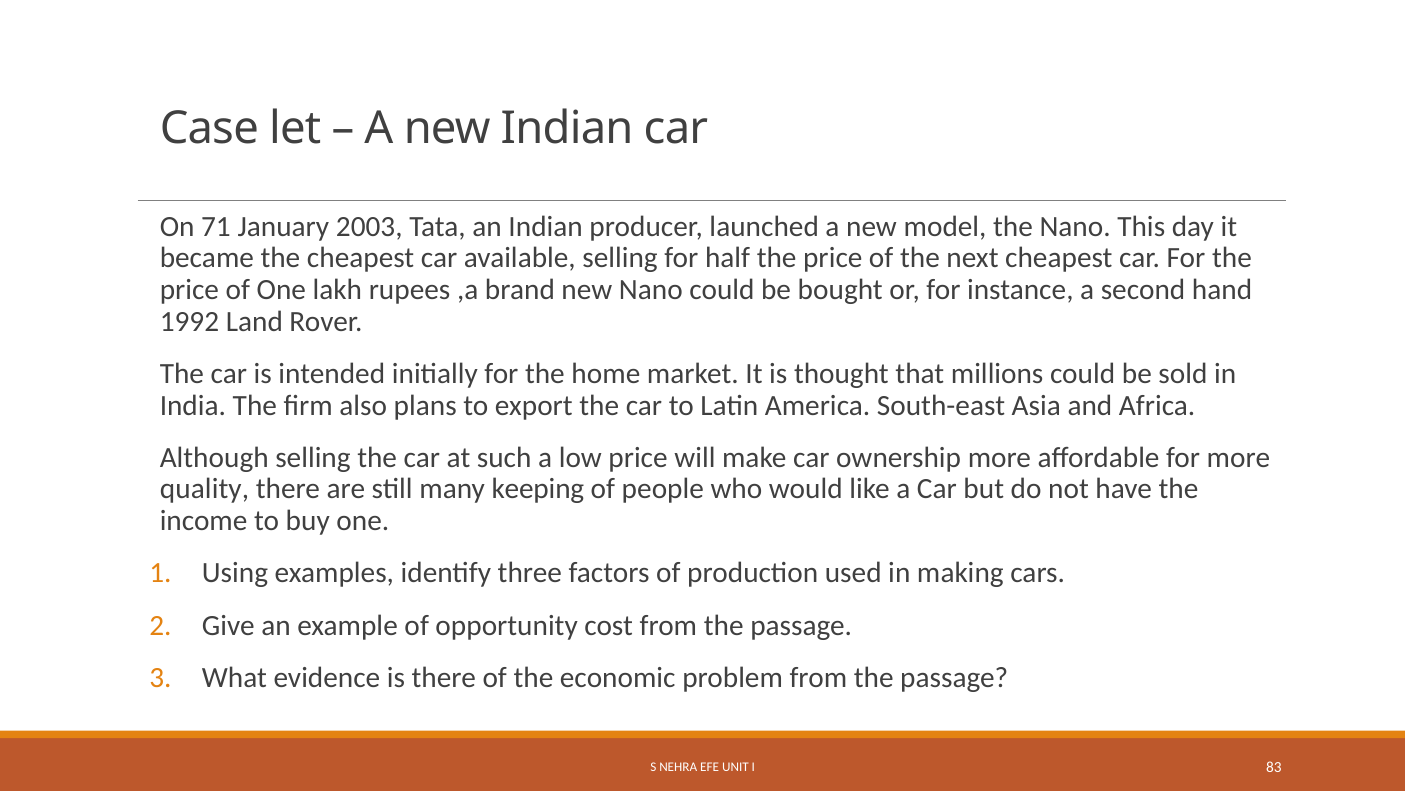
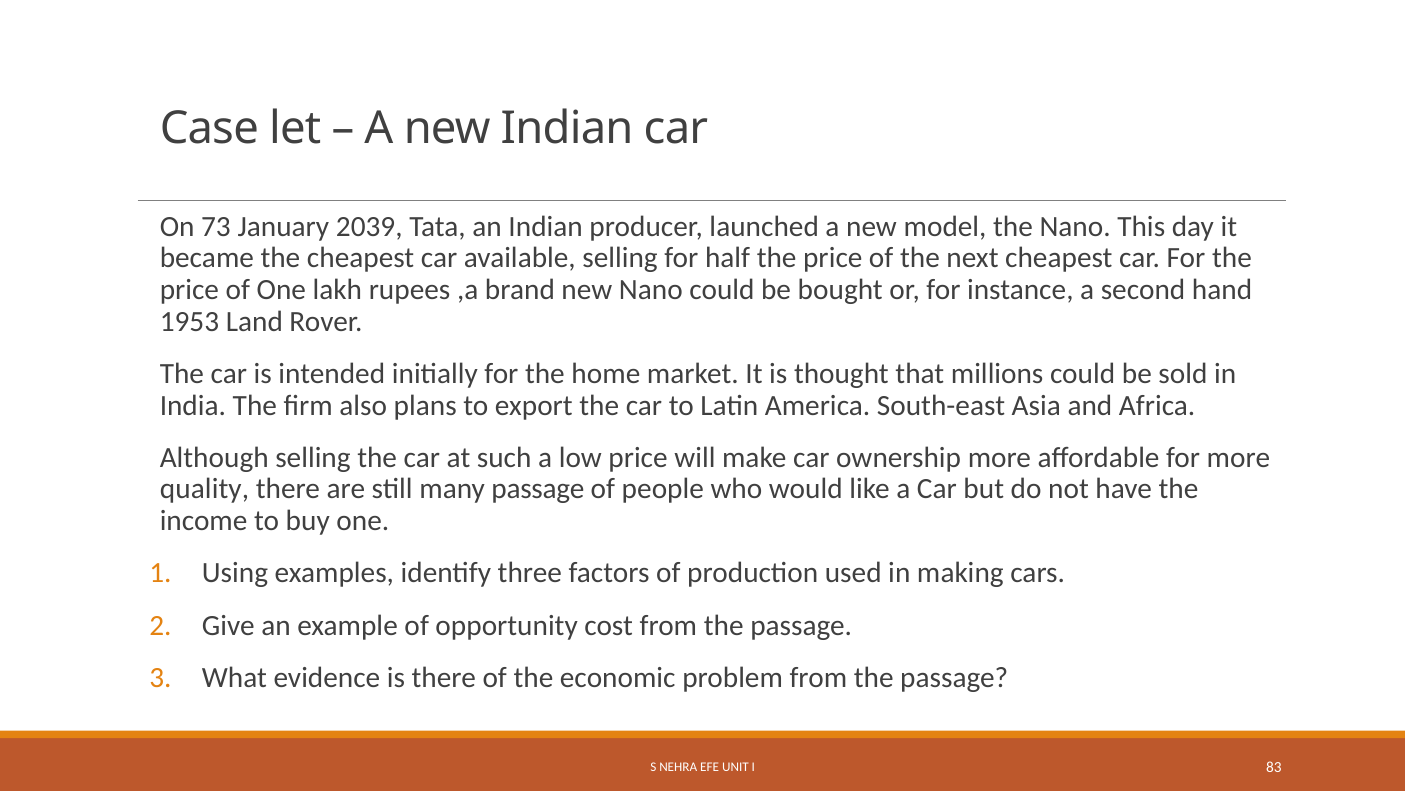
71: 71 -> 73
2003: 2003 -> 2039
1992: 1992 -> 1953
many keeping: keeping -> passage
